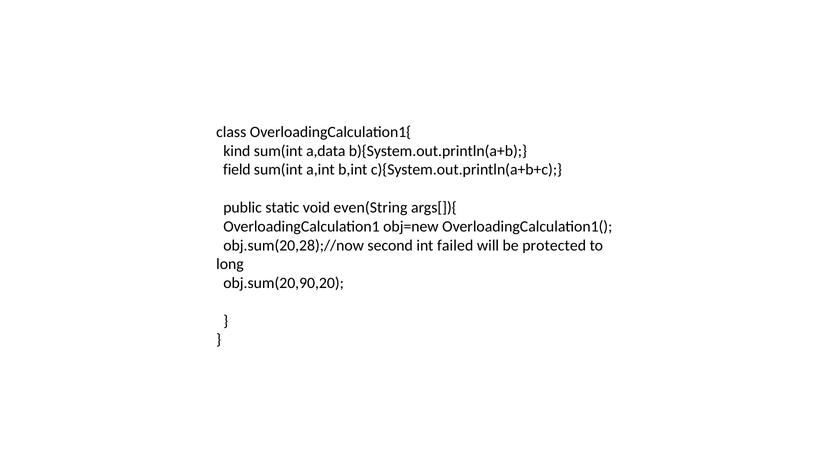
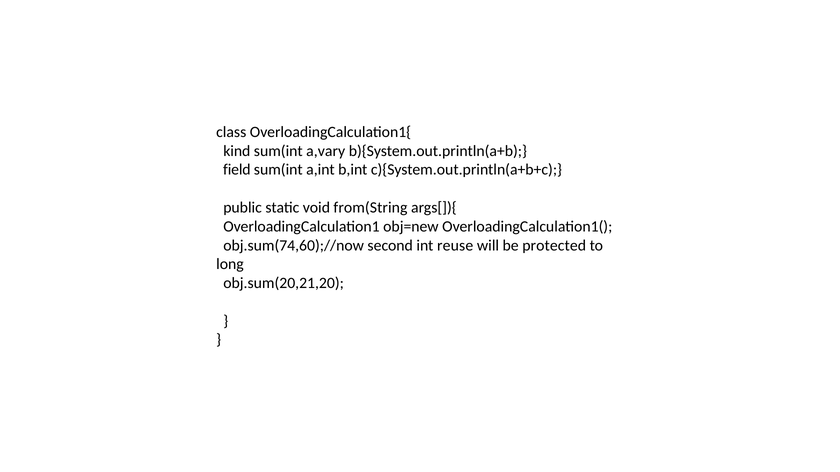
a,data: a,data -> a,vary
even(String: even(String -> from(String
obj.sum(20,28);//now: obj.sum(20,28);//now -> obj.sum(74,60);//now
failed: failed -> reuse
obj.sum(20,90,20: obj.sum(20,90,20 -> obj.sum(20,21,20
